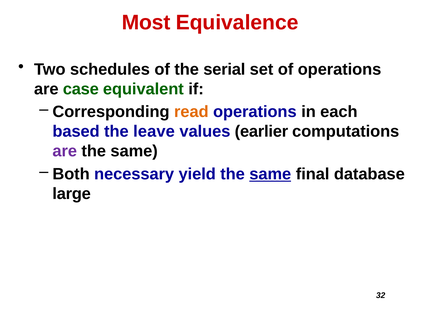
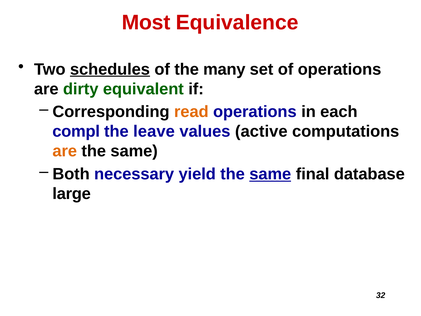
schedules underline: none -> present
serial: serial -> many
case: case -> dirty
based: based -> compl
earlier: earlier -> active
are at (65, 151) colour: purple -> orange
